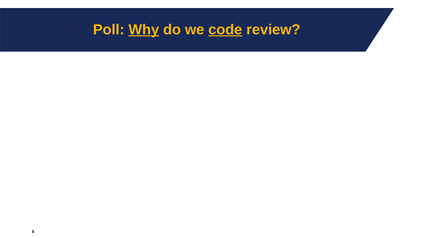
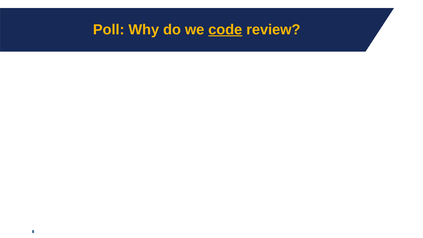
Why underline: present -> none
